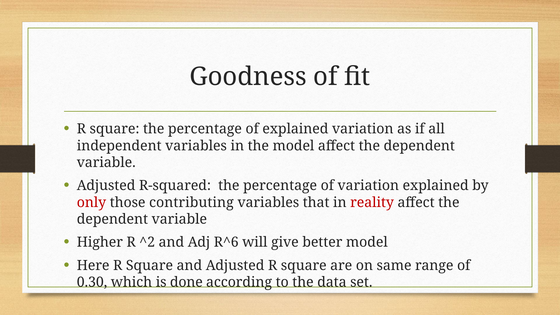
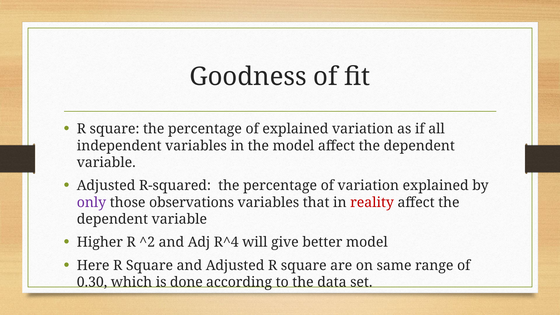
only colour: red -> purple
contributing: contributing -> observations
R^6: R^6 -> R^4
